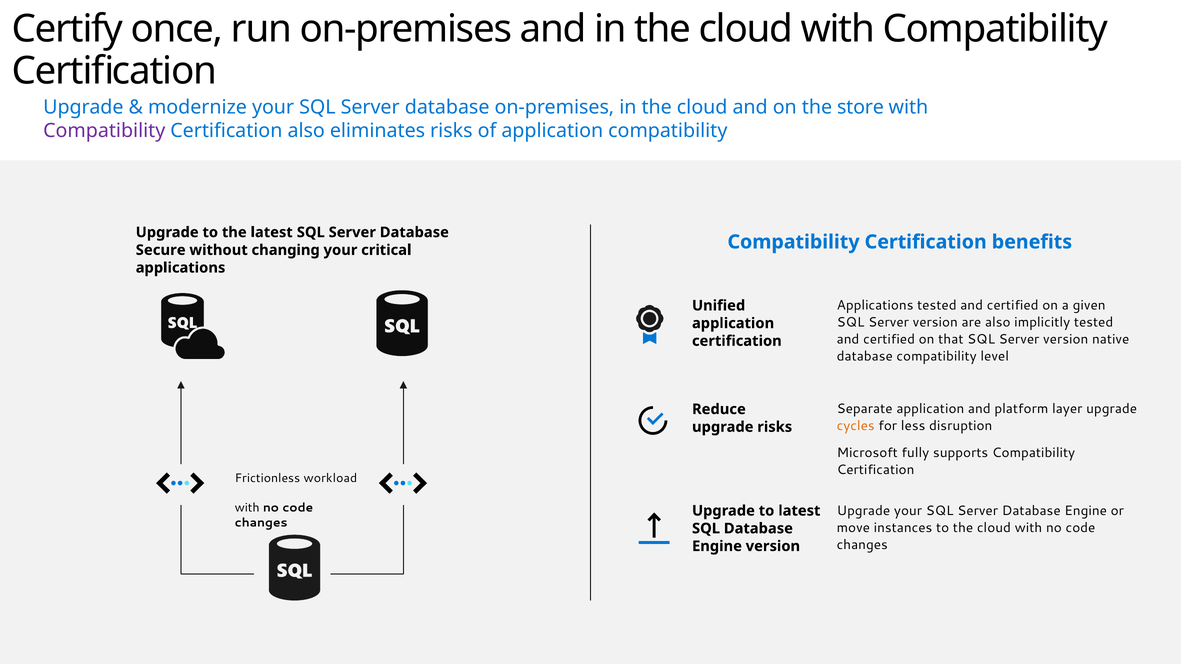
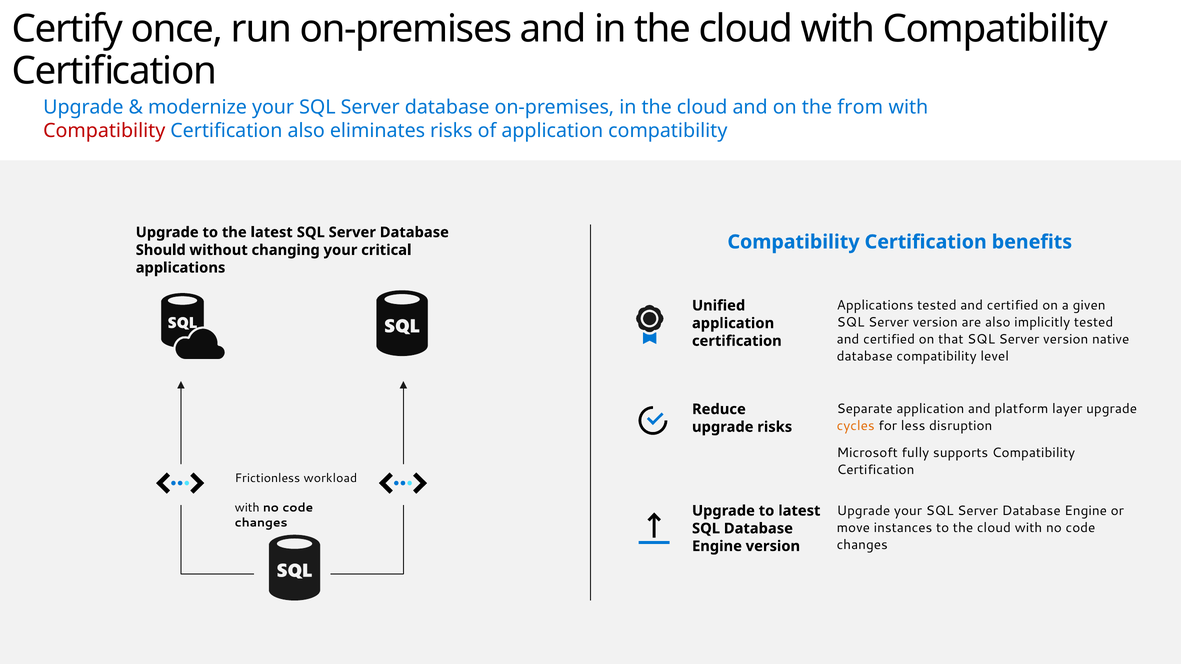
store: store -> from
Compatibility at (104, 131) colour: purple -> red
Secure: Secure -> Should
